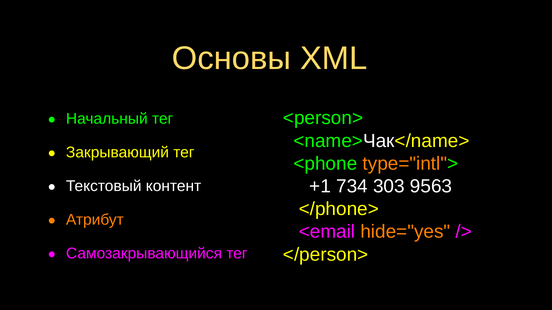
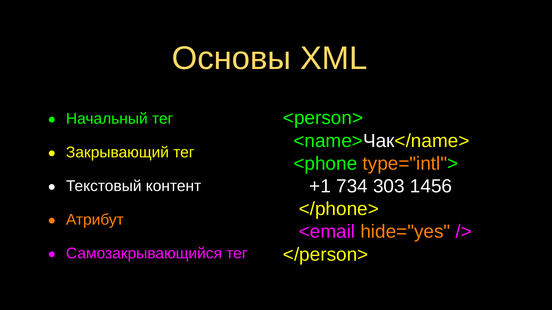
9563: 9563 -> 1456
